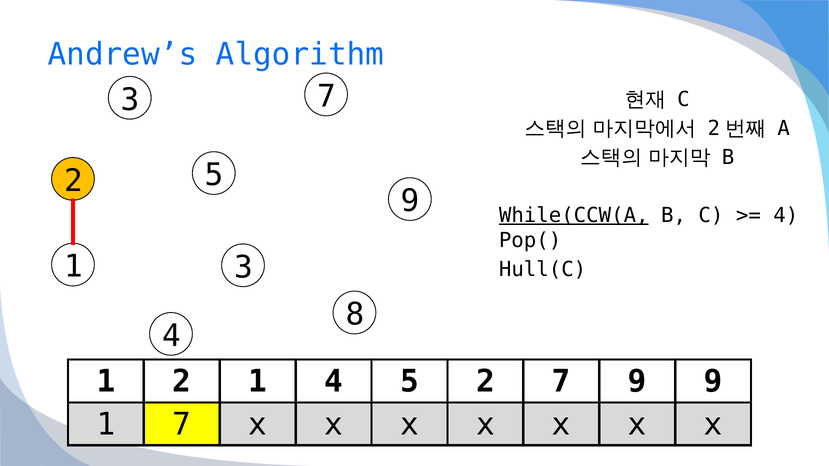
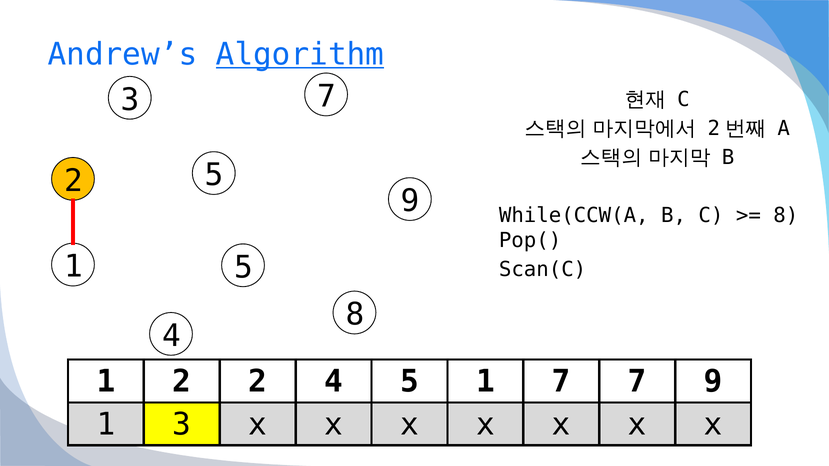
Algorithm underline: none -> present
While(CCW(A underline: present -> none
4 at (786, 216): 4 -> 8
1 3: 3 -> 5
Hull(C: Hull(C -> Scan(C
2 1: 1 -> 2
5 2: 2 -> 1
7 9: 9 -> 7
1 7: 7 -> 3
